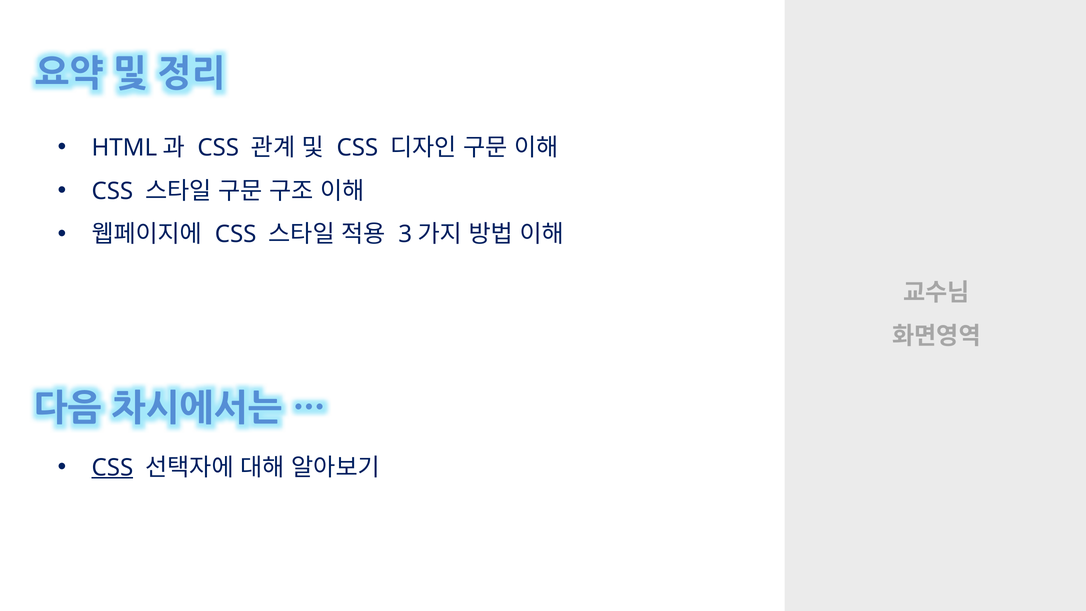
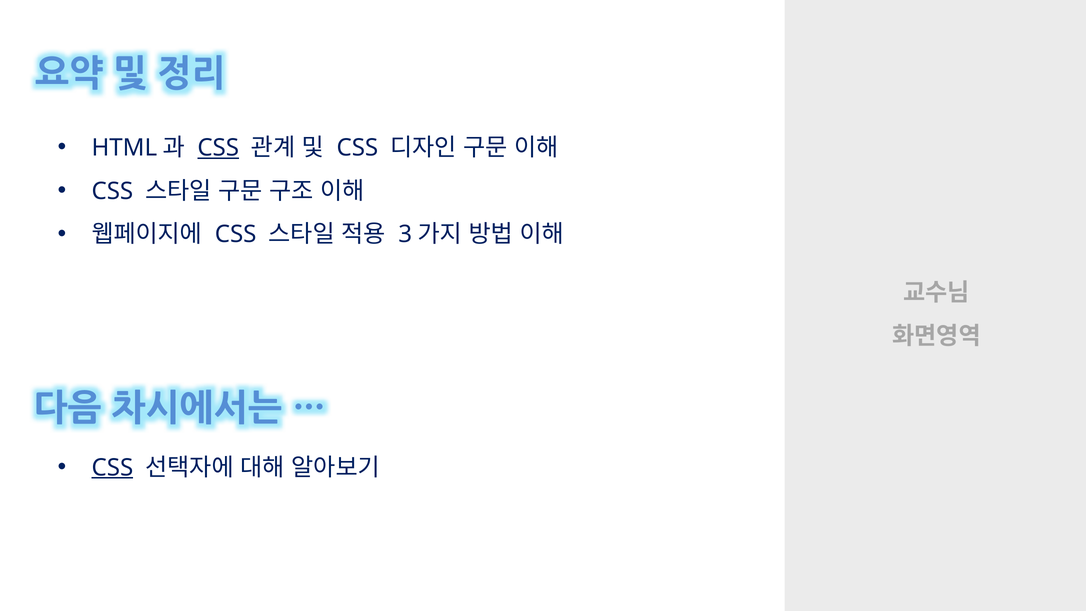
CSS at (218, 148) underline: none -> present
